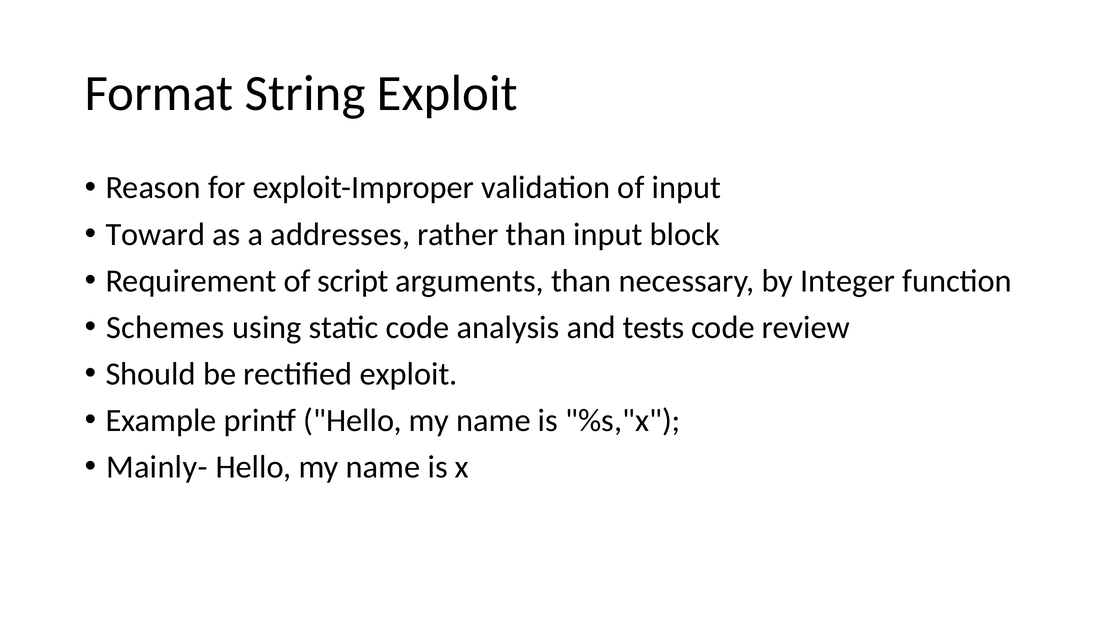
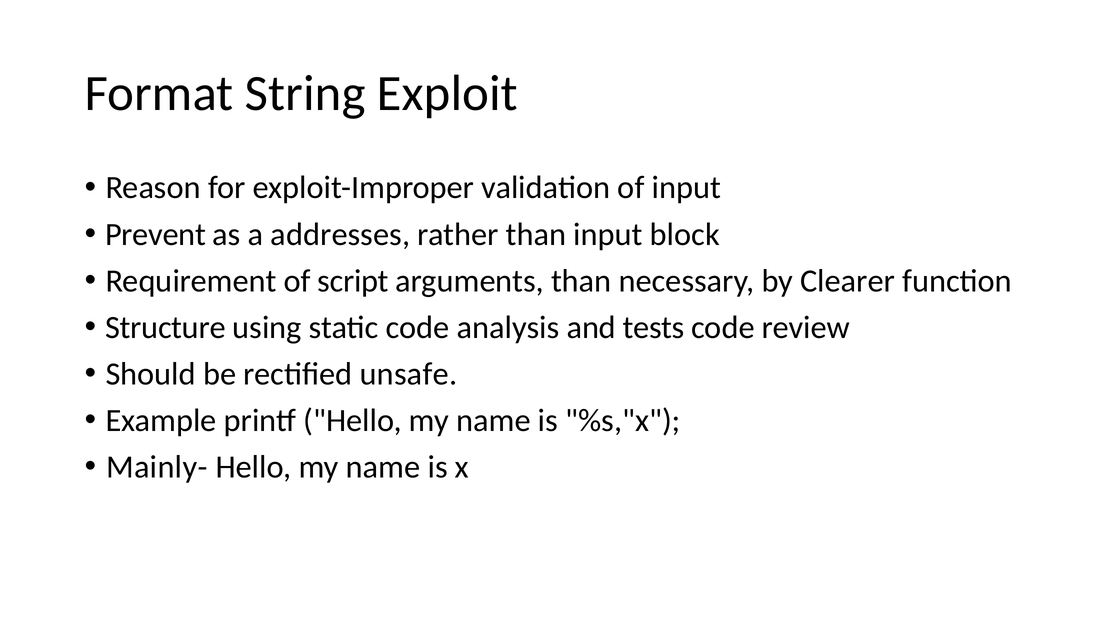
Toward: Toward -> Prevent
Integer: Integer -> Clearer
Schemes: Schemes -> Structure
rectified exploit: exploit -> unsafe
